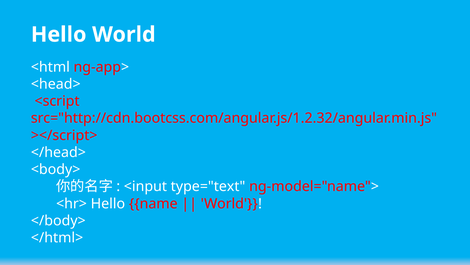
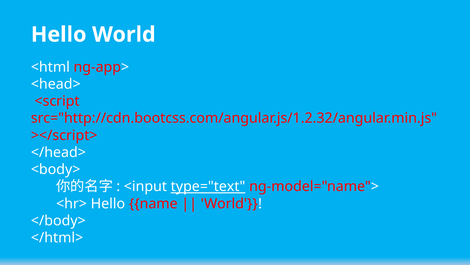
type="text underline: none -> present
